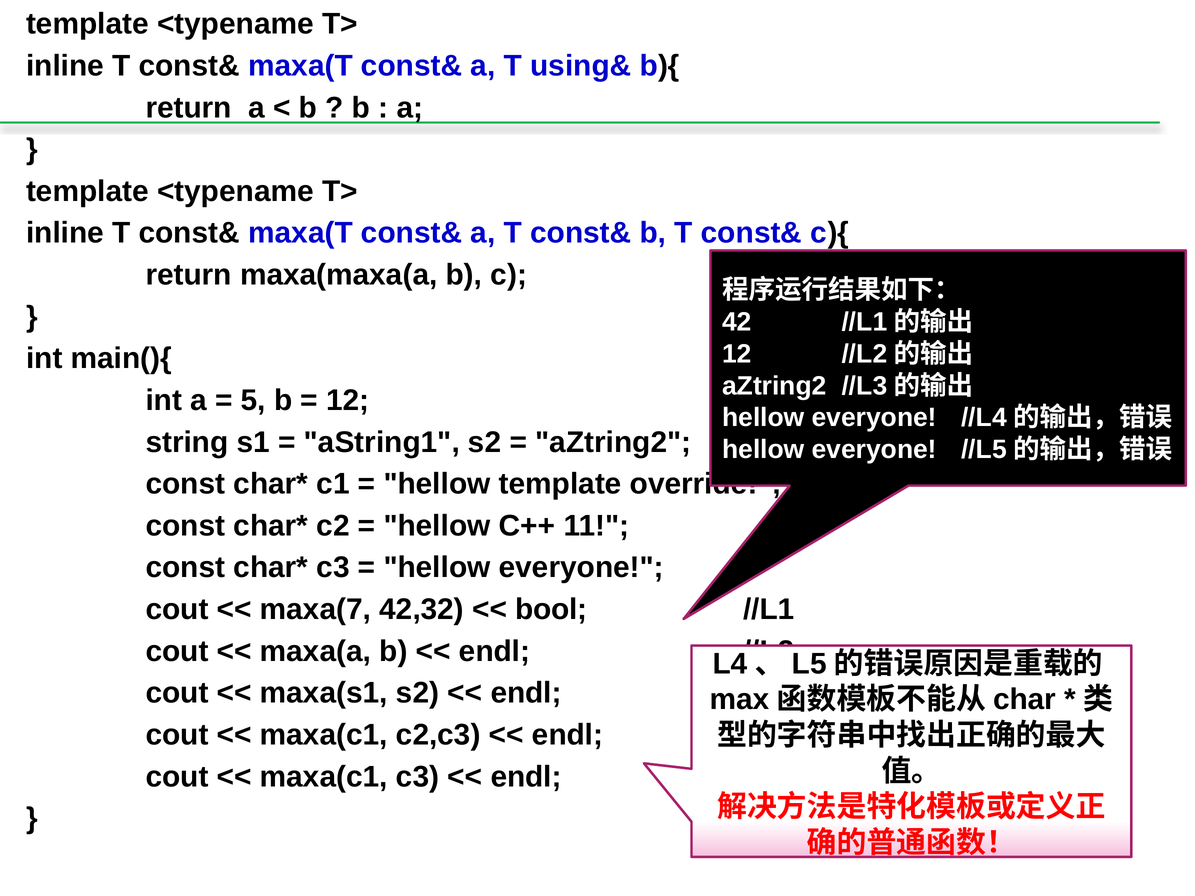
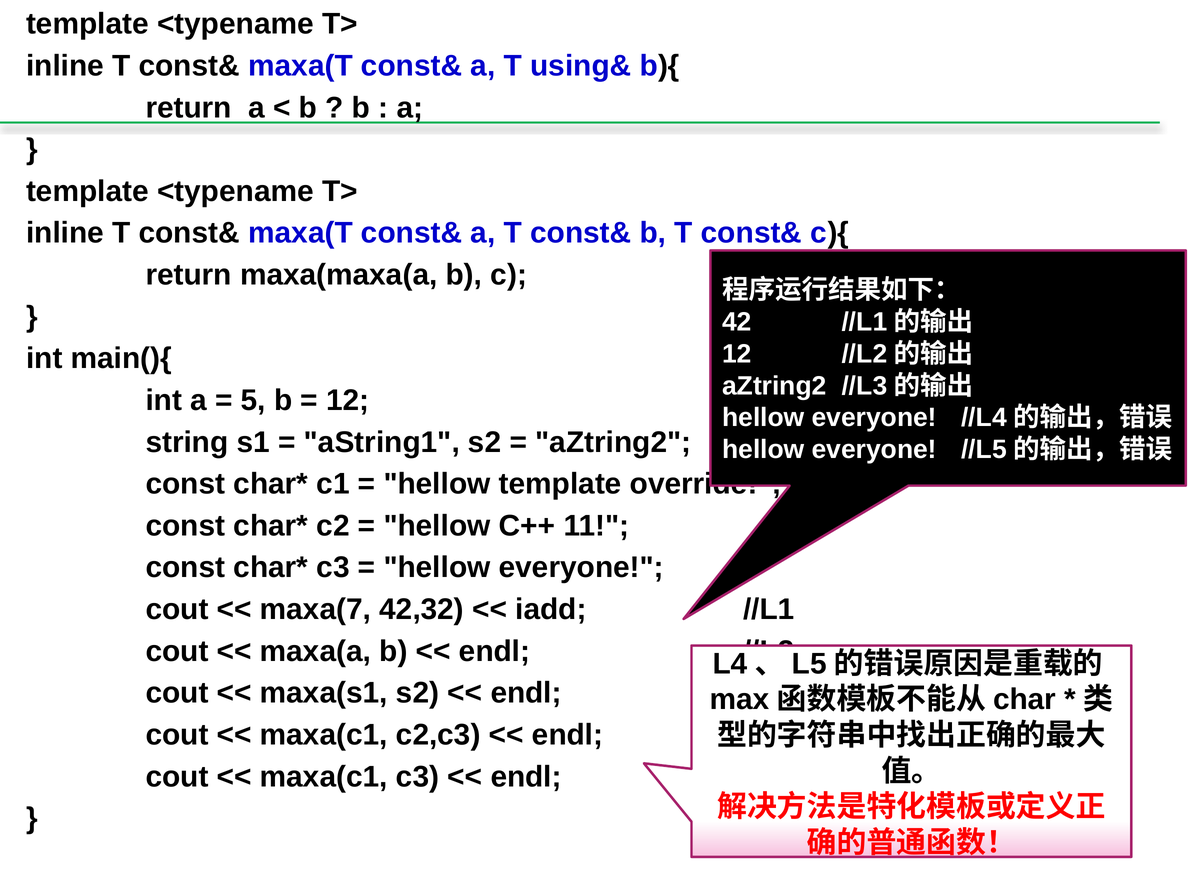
bool: bool -> iadd
